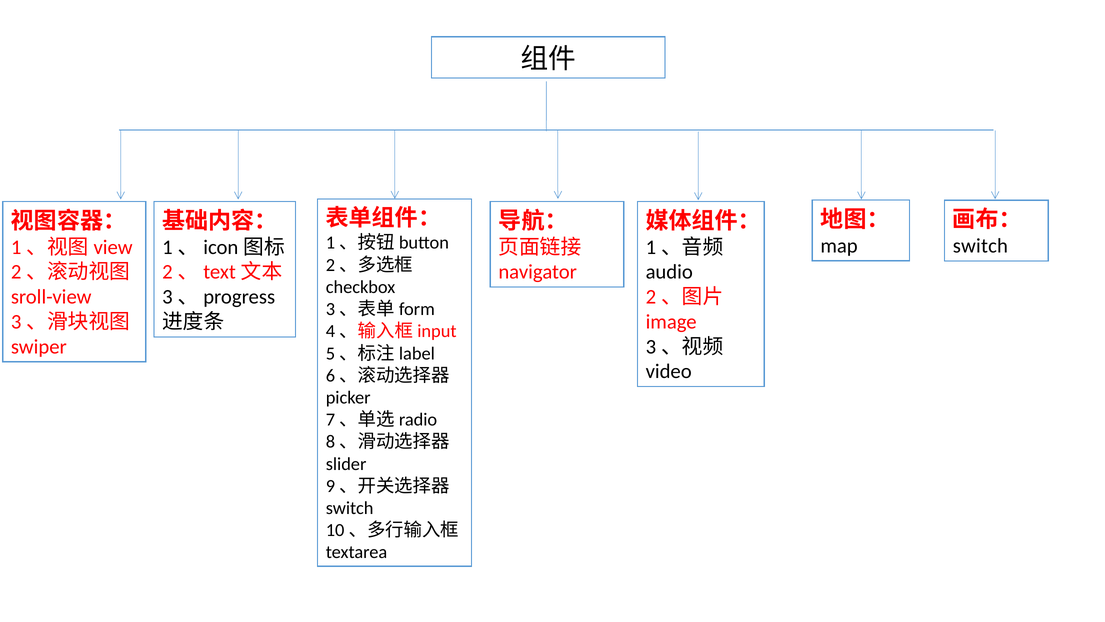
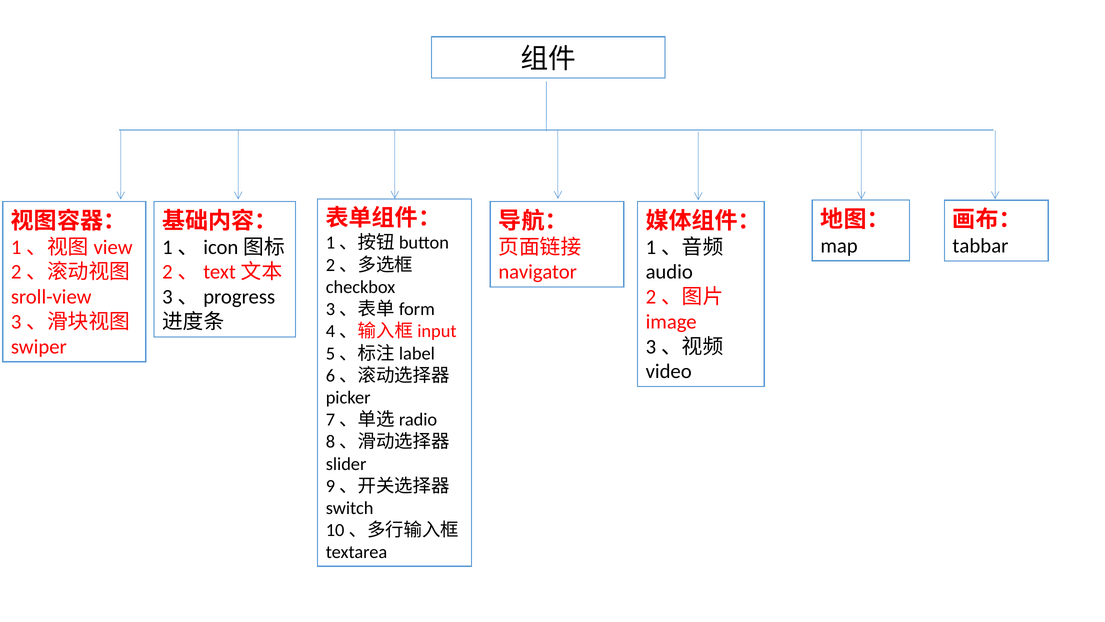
switch at (980, 246): switch -> tabbar
